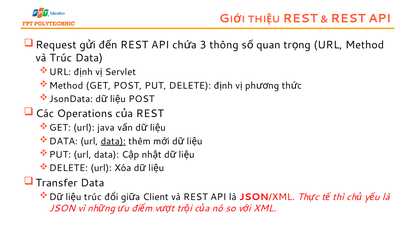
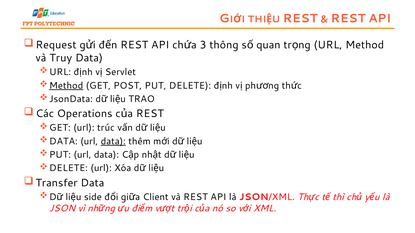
và Trúc: Trúc -> Truy
Method at (66, 86) underline: none -> present
POST at (141, 99): POST -> TRAO
java: java -> trúc
trúc at (93, 197): trúc -> side
